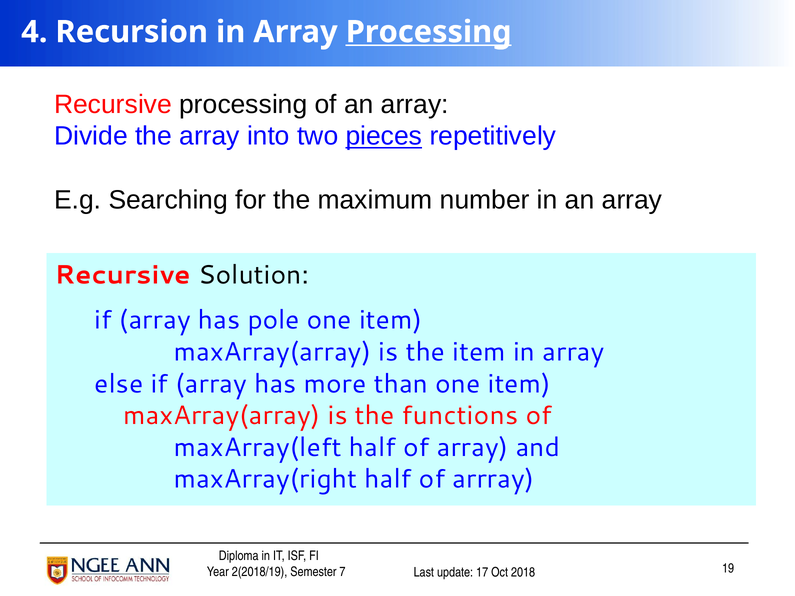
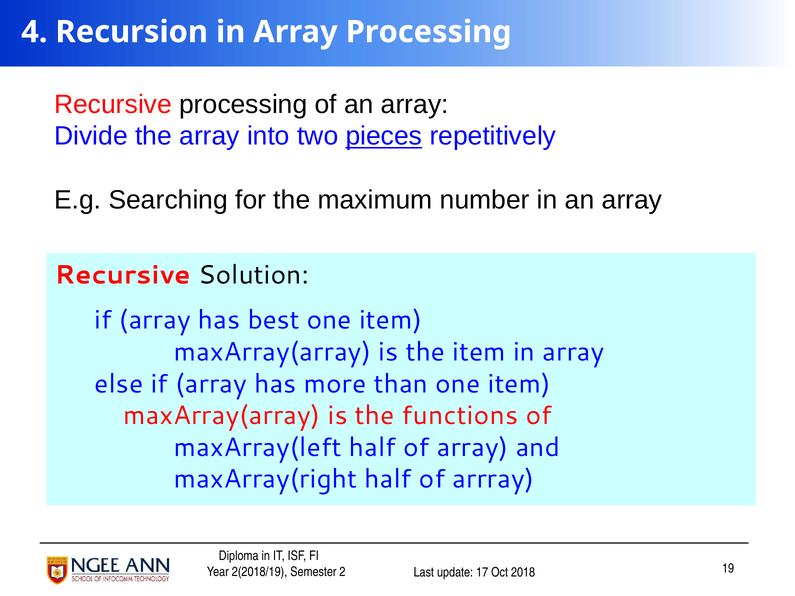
Processing at (429, 32) underline: present -> none
pole: pole -> best
7: 7 -> 2
